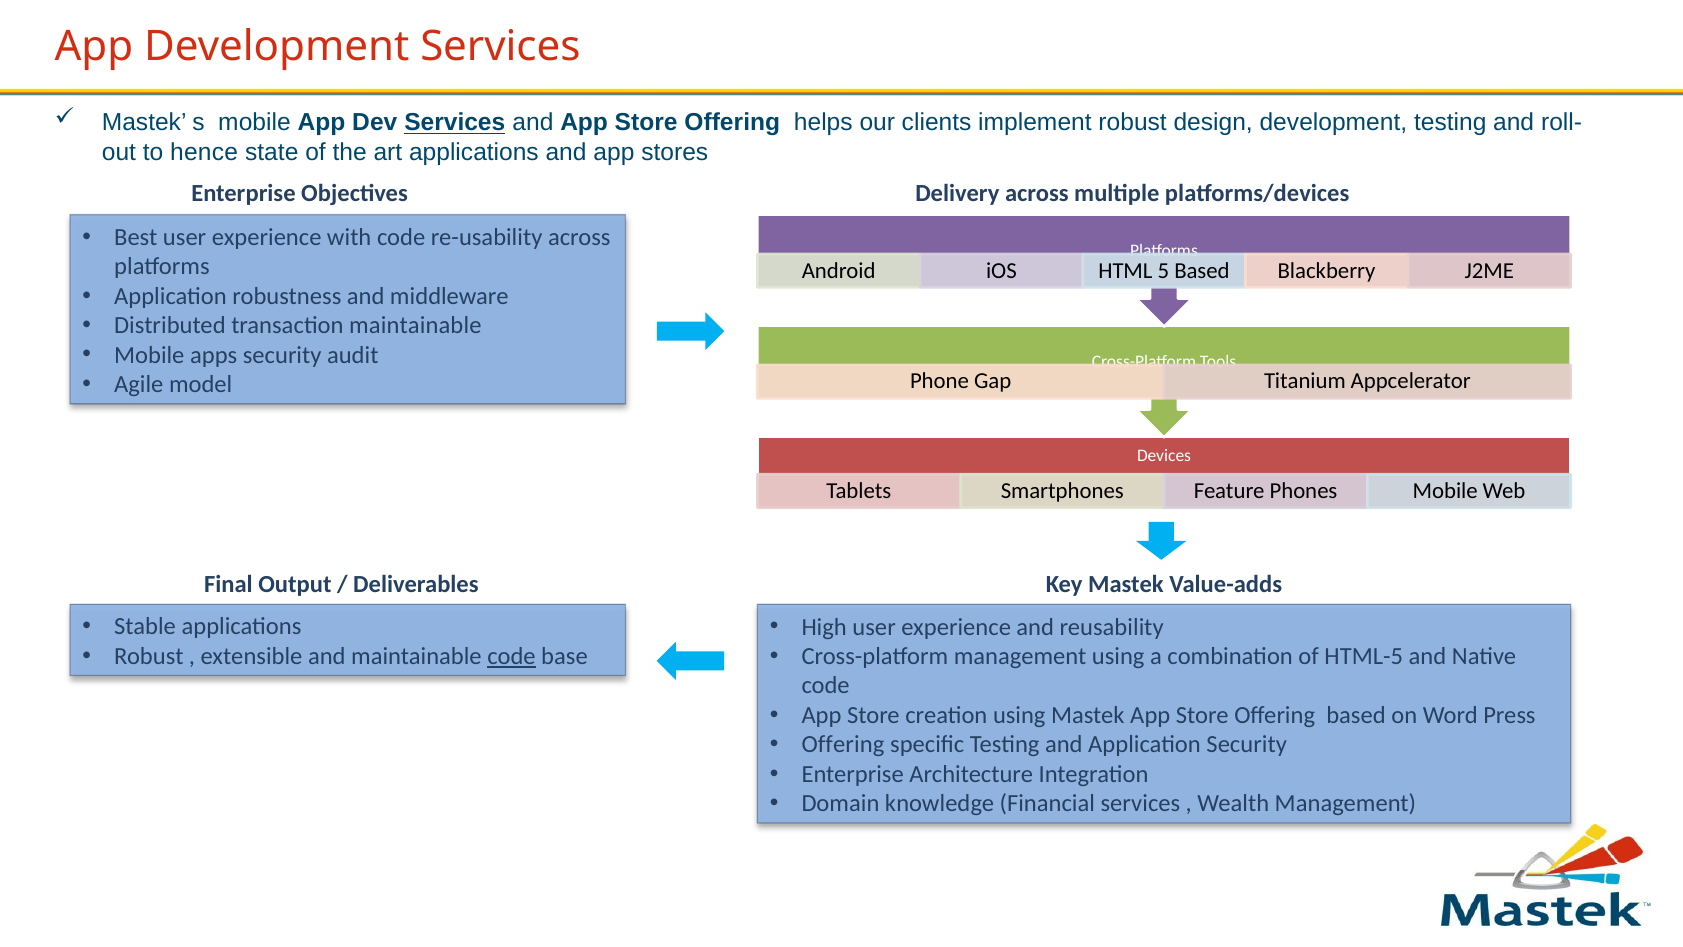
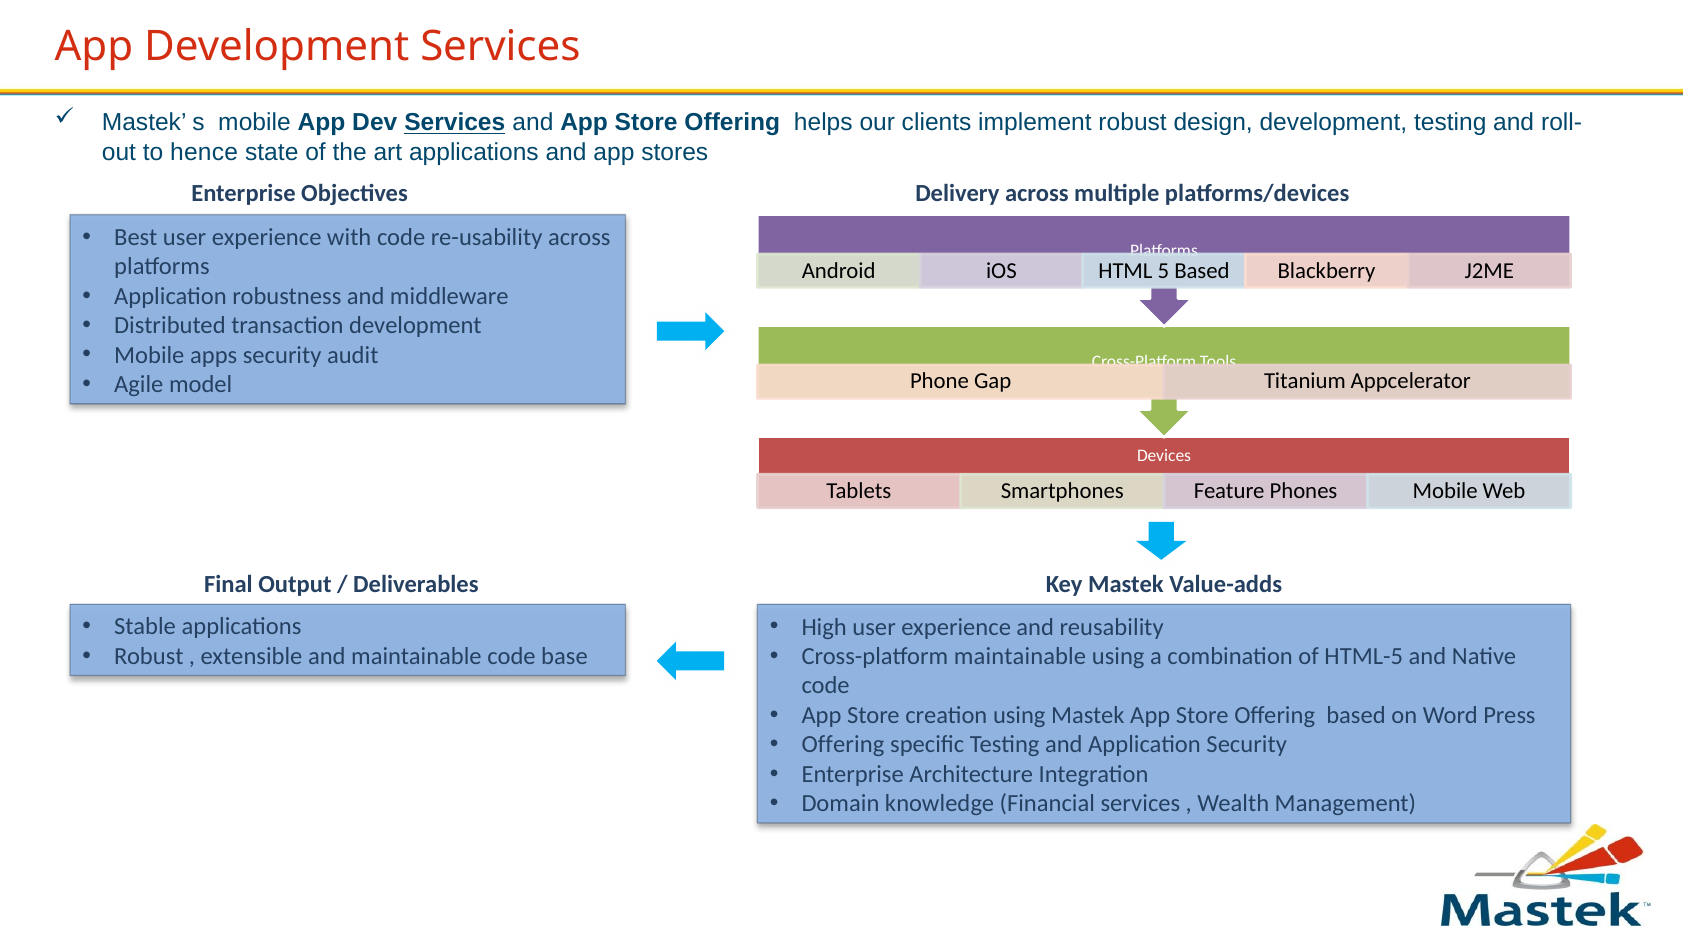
transaction maintainable: maintainable -> development
code at (511, 656) underline: present -> none
Cross-platform management: management -> maintainable
